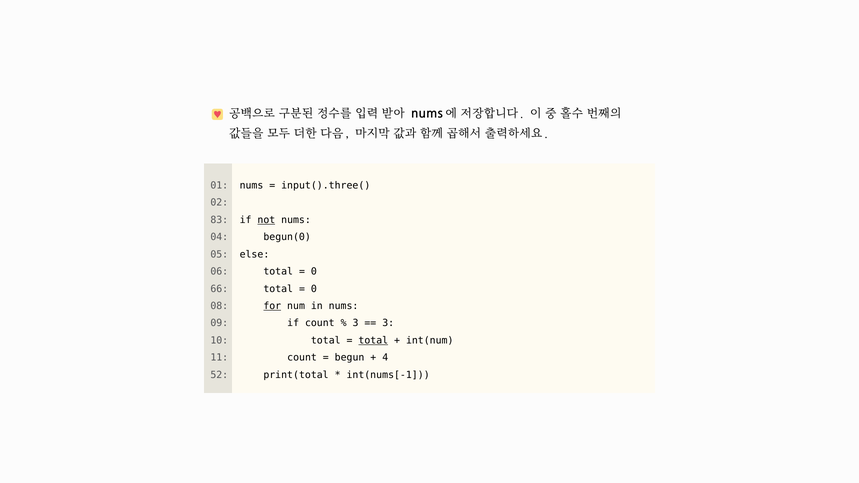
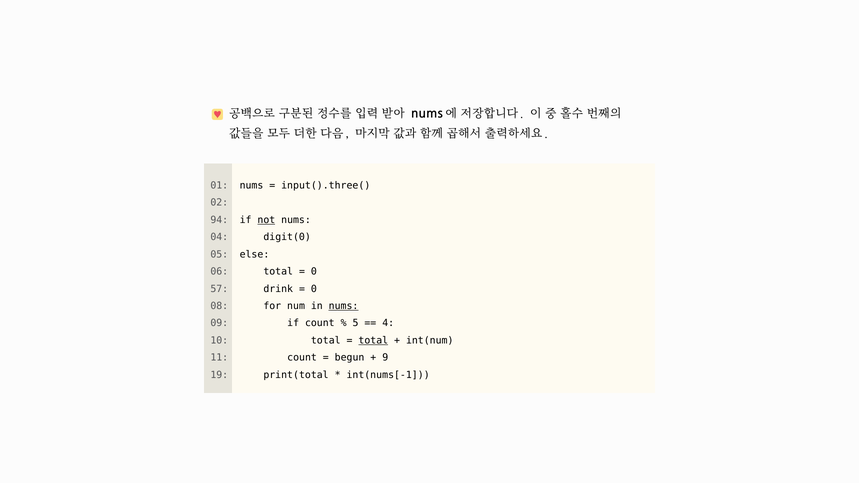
83: 83 -> 94
begun(0: begun(0 -> digit(0
66: 66 -> 57
total at (278, 289): total -> drink
for underline: present -> none
nums at (344, 306) underline: none -> present
3 at (356, 323): 3 -> 5
3 at (388, 323): 3 -> 4
4: 4 -> 9
52: 52 -> 19
